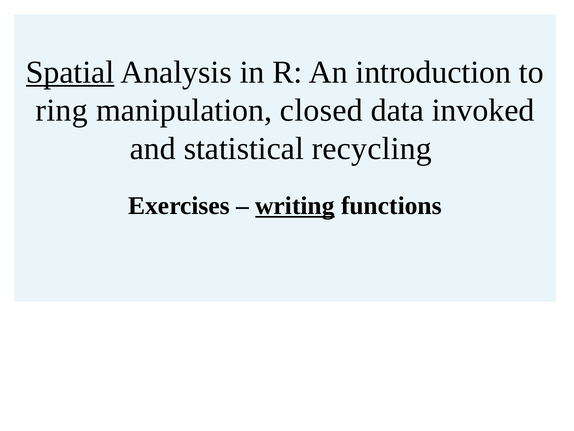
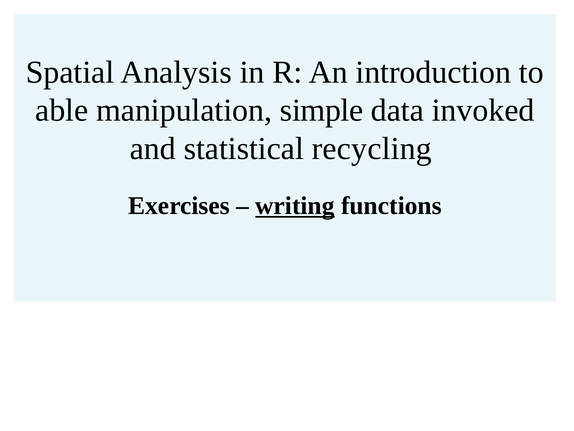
Spatial underline: present -> none
ring: ring -> able
closed: closed -> simple
